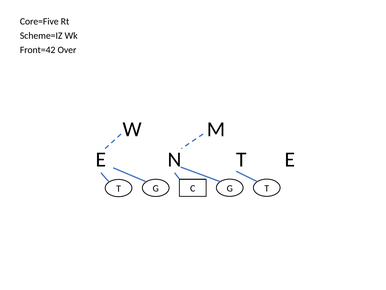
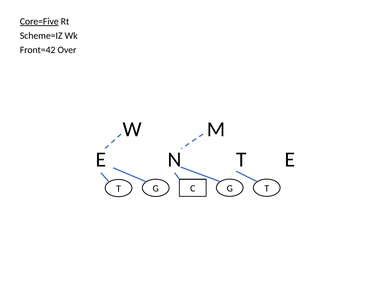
Core=Five underline: none -> present
